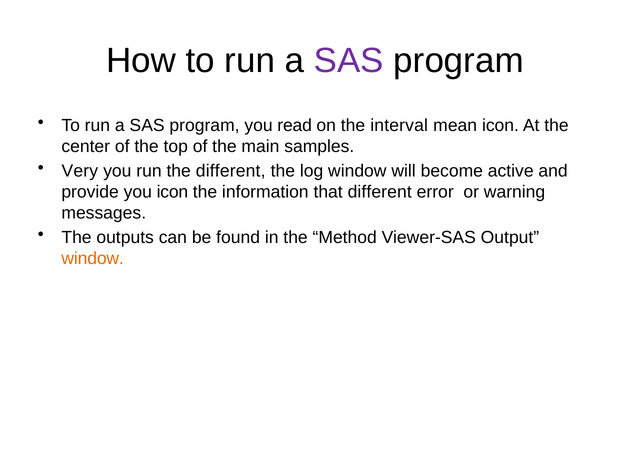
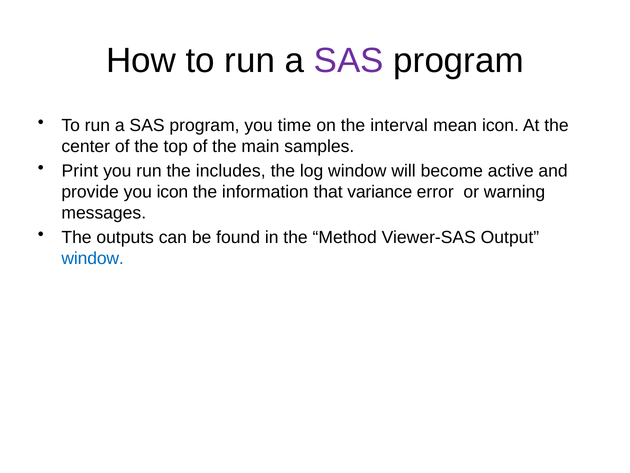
read: read -> time
Very: Very -> Print
the different: different -> includes
that different: different -> variance
window at (93, 258) colour: orange -> blue
